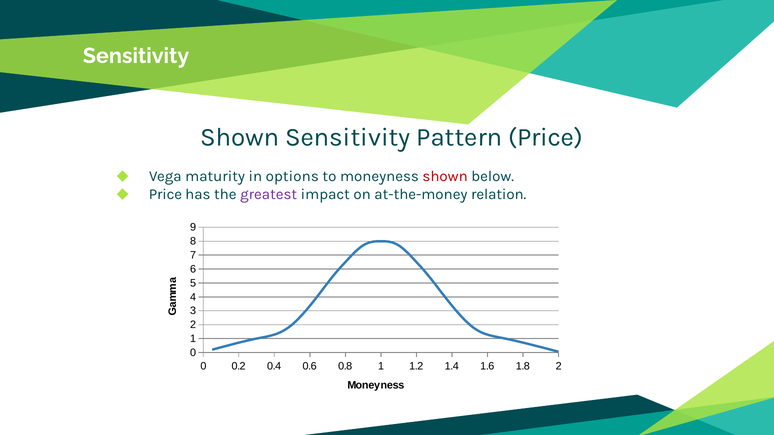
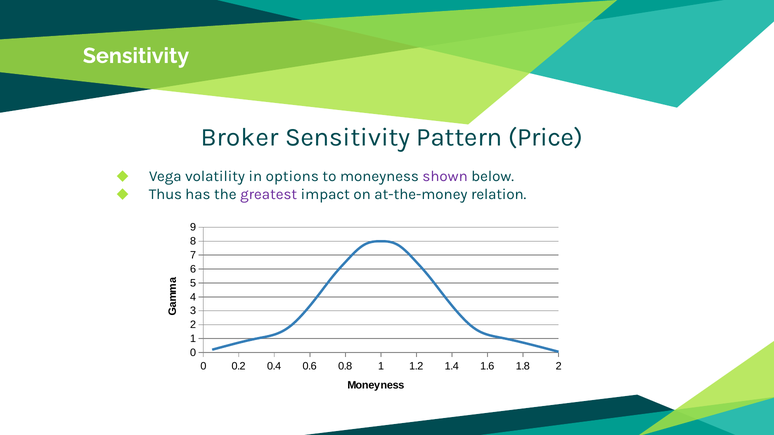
Shown at (240, 137): Shown -> Broker
maturity: maturity -> volatility
shown at (445, 177) colour: red -> purple
Price at (165, 195): Price -> Thus
